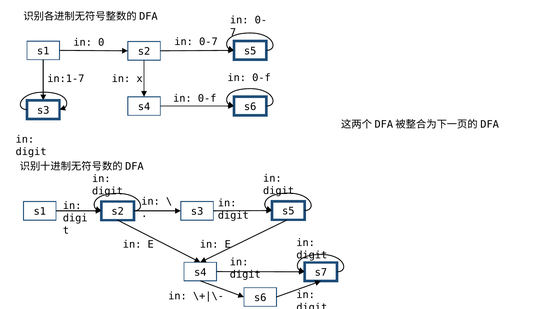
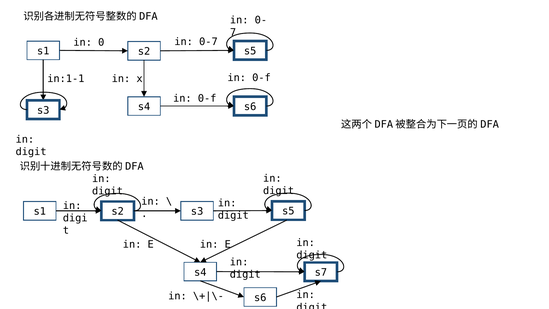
in:1-7: in:1-7 -> in:1-1
